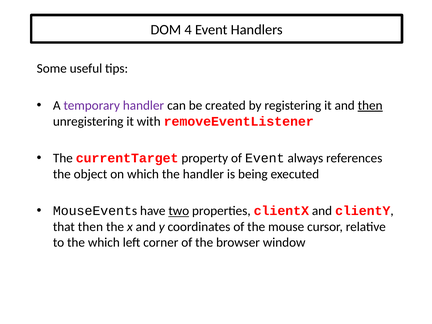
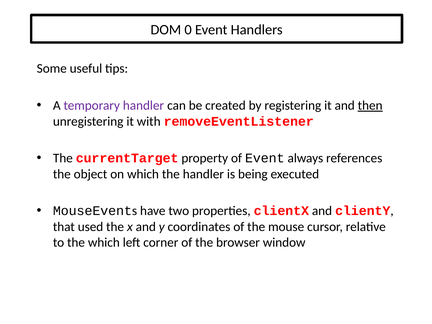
4: 4 -> 0
two underline: present -> none
that then: then -> used
